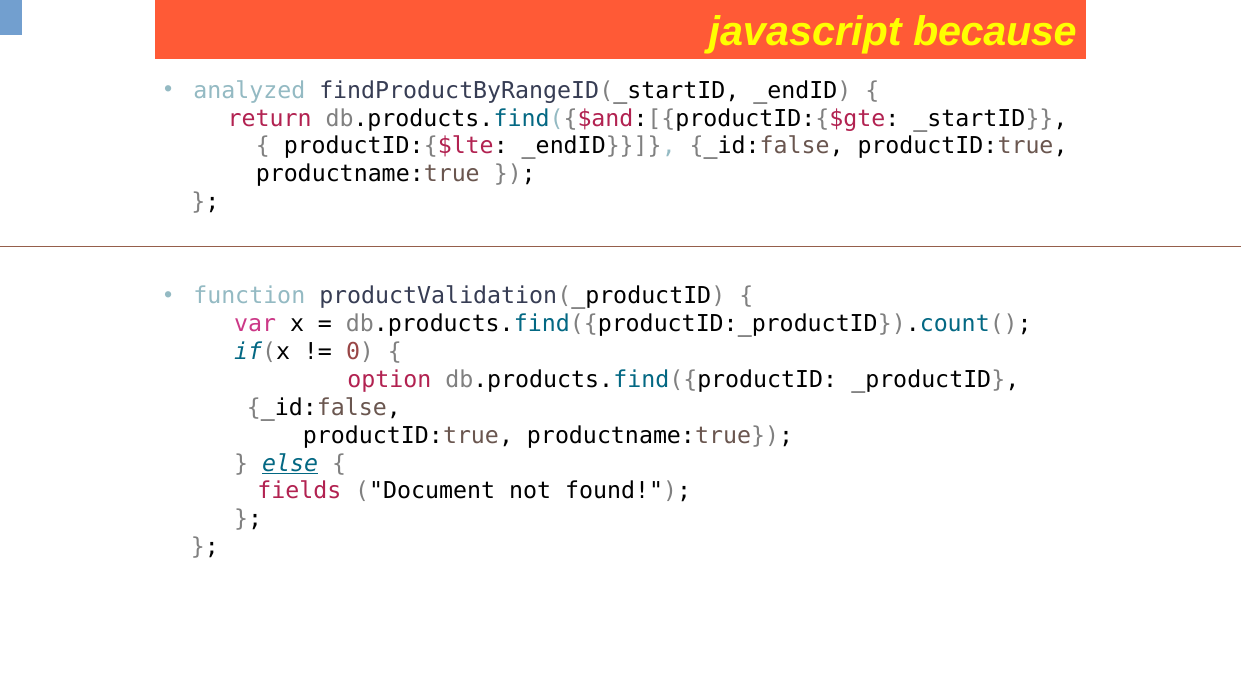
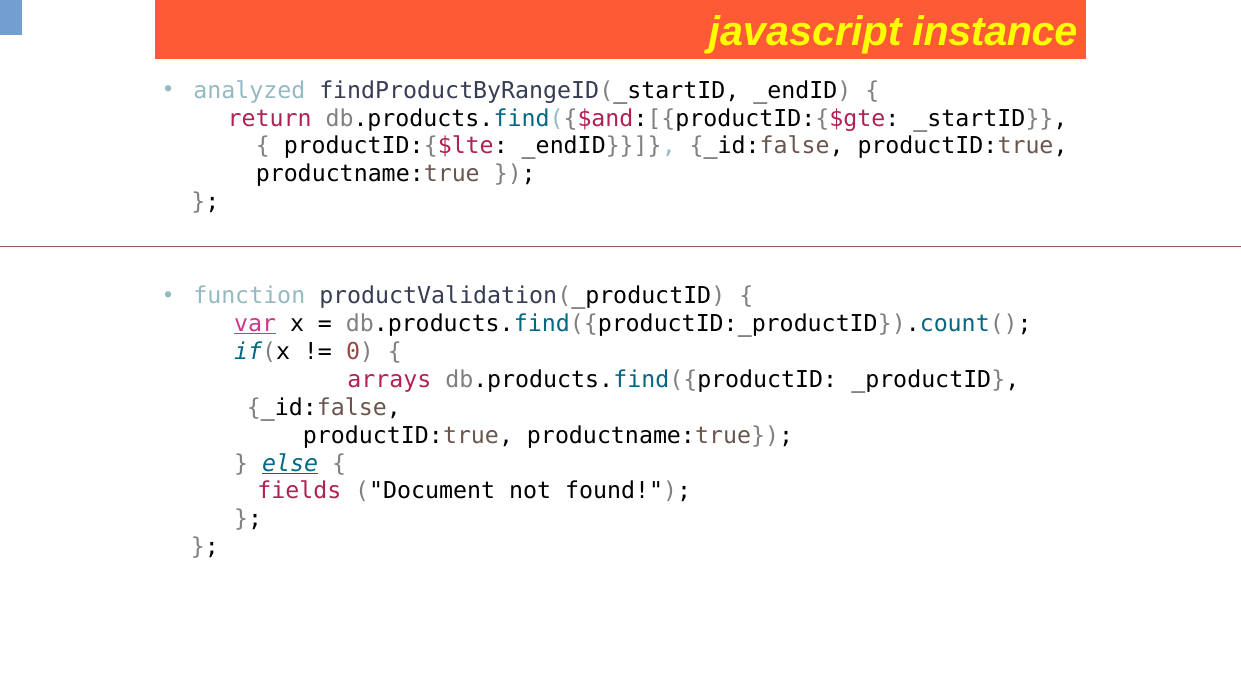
because: because -> instance
var underline: none -> present
option: option -> arrays
